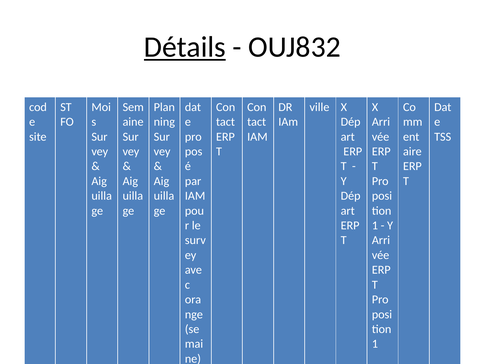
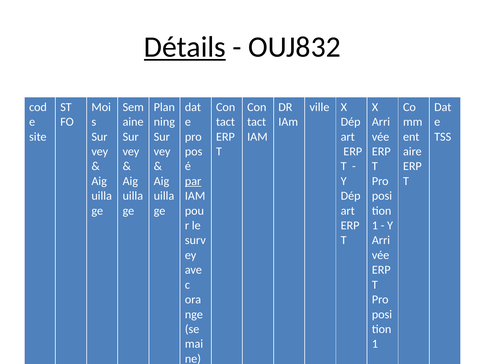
par underline: none -> present
